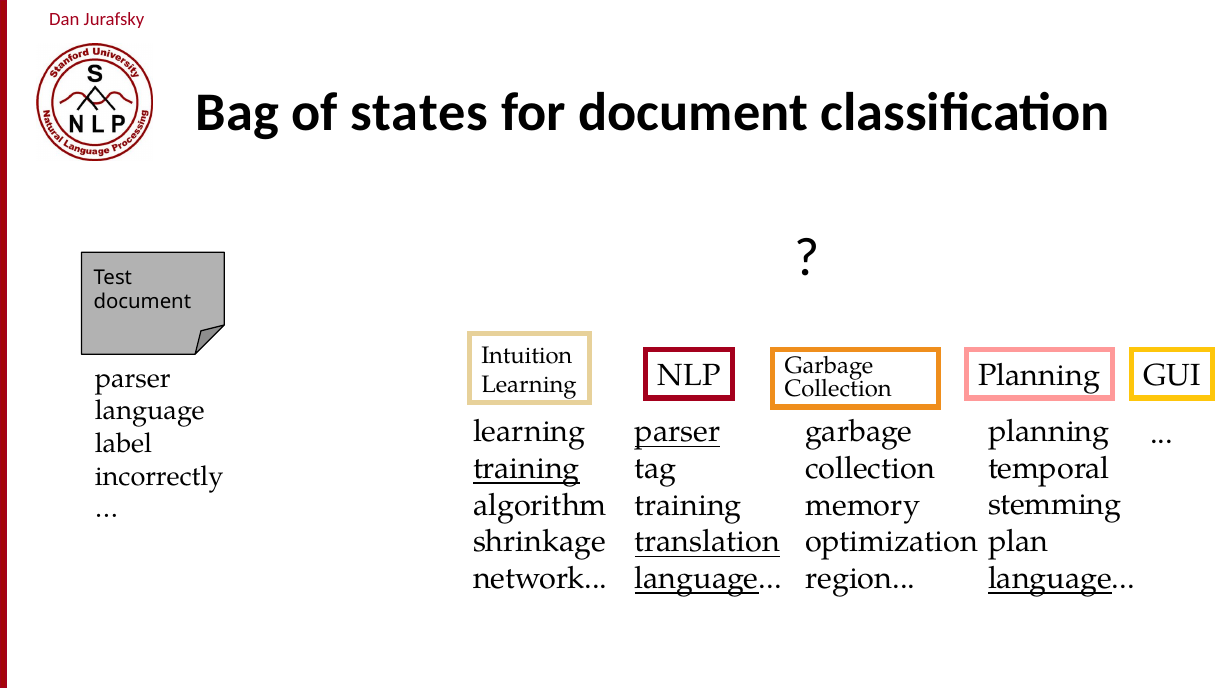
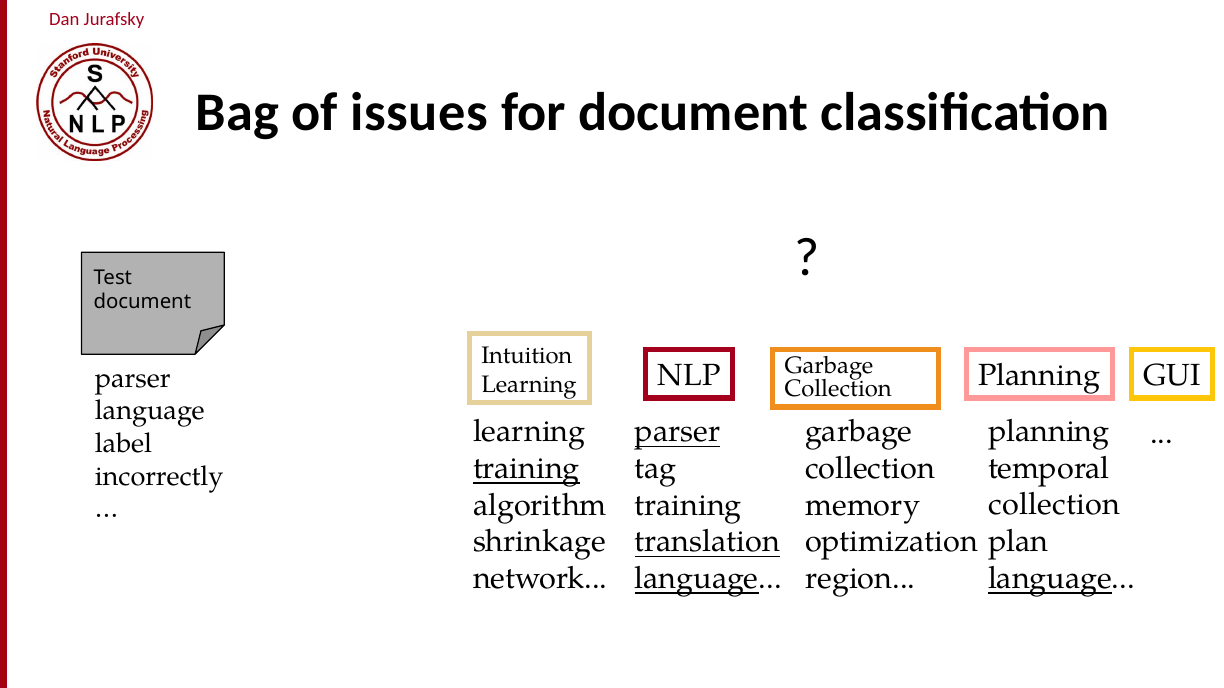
states: states -> issues
stemming at (1055, 505): stemming -> collection
